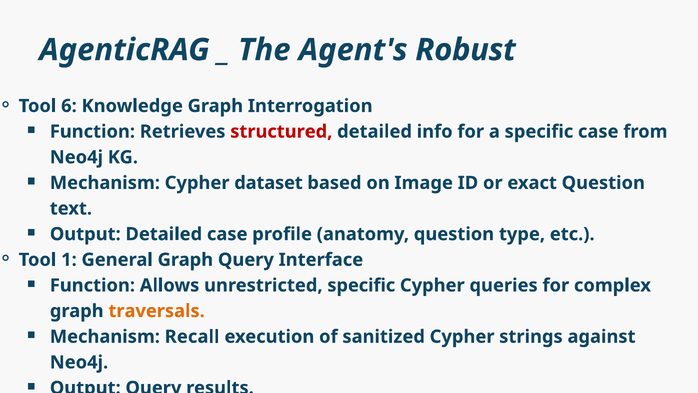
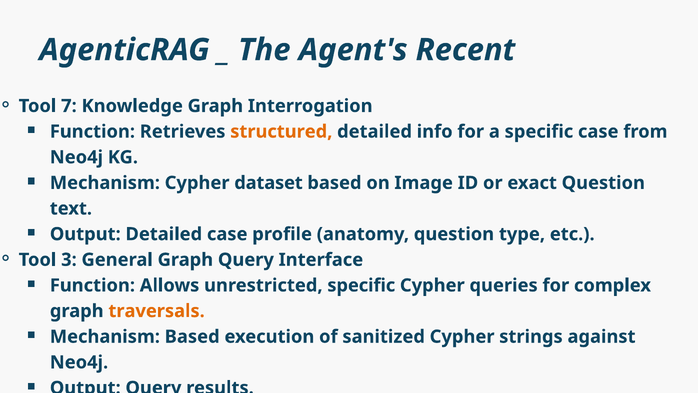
Robust: Robust -> Recent
6: 6 -> 7
structured colour: red -> orange
1: 1 -> 3
Mechanism Recall: Recall -> Based
